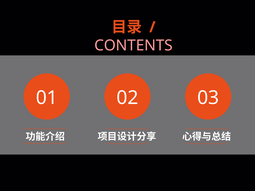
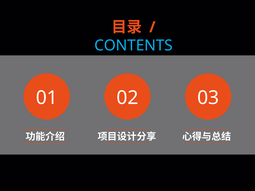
CONTENTS colour: pink -> light blue
